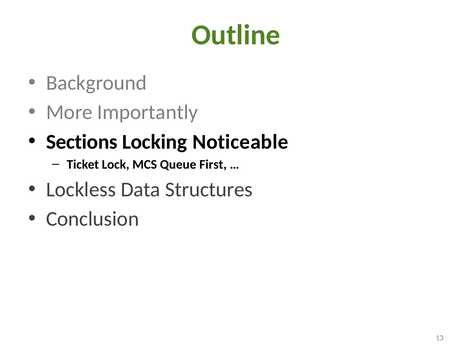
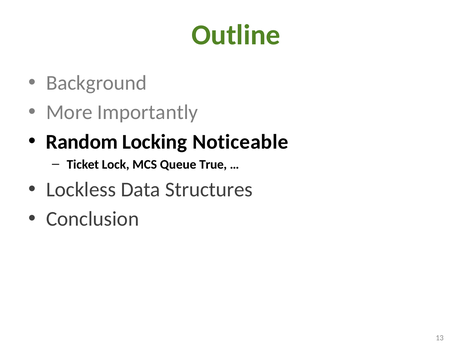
Sections: Sections -> Random
First: First -> True
